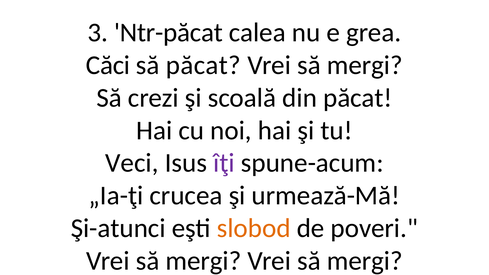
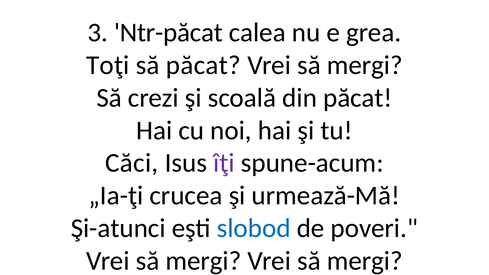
Căci: Căci -> Toţi
Veci: Veci -> Căci
slobod colour: orange -> blue
